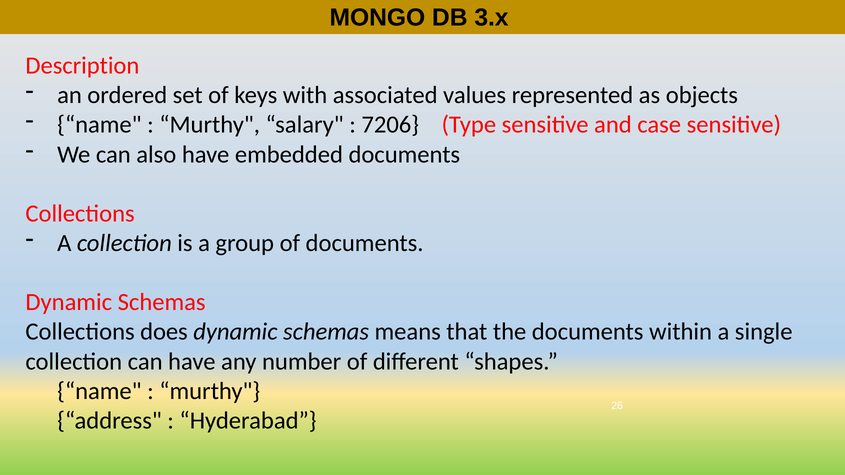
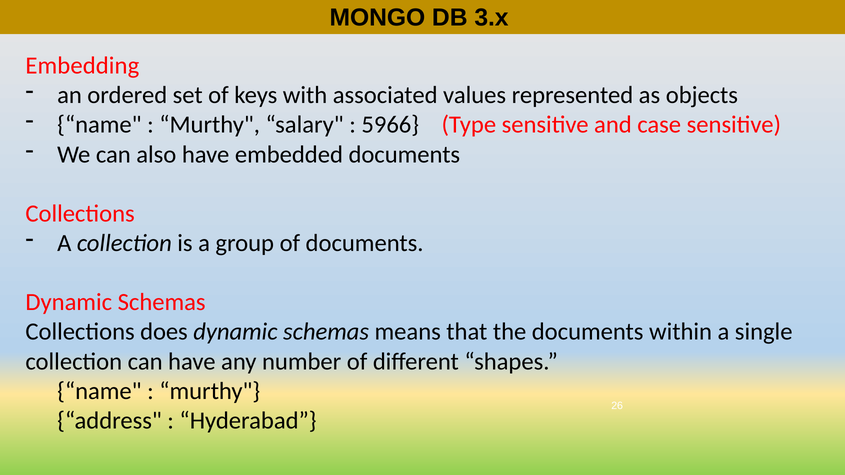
Description: Description -> Embedding
7206: 7206 -> 5966
